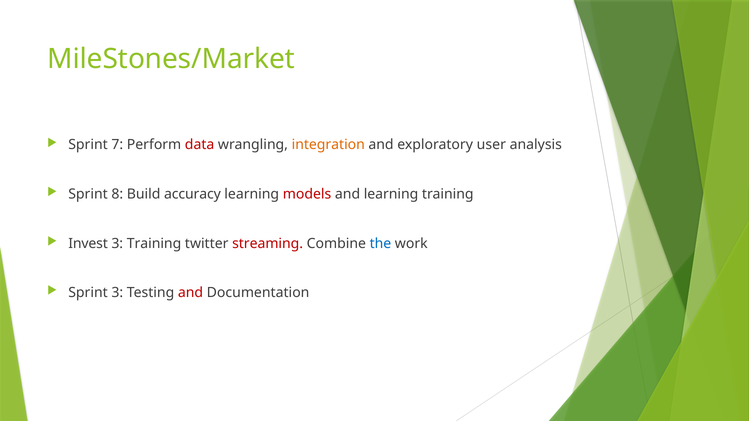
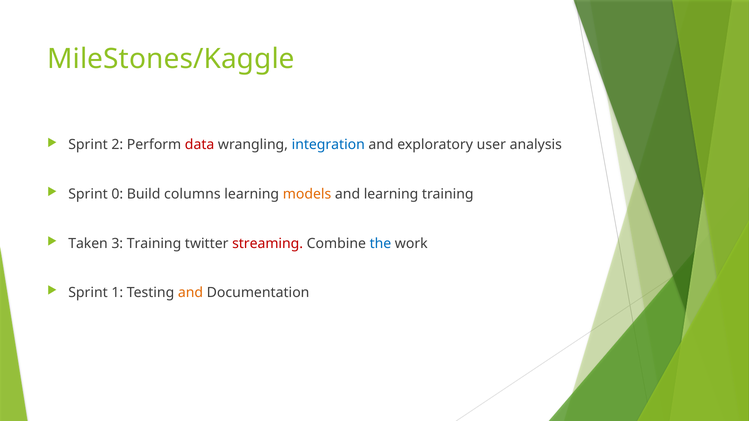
MileStones/Market: MileStones/Market -> MileStones/Kaggle
7: 7 -> 2
integration colour: orange -> blue
8: 8 -> 0
accuracy: accuracy -> columns
models colour: red -> orange
Invest: Invest -> Taken
Sprint 3: 3 -> 1
and at (191, 293) colour: red -> orange
